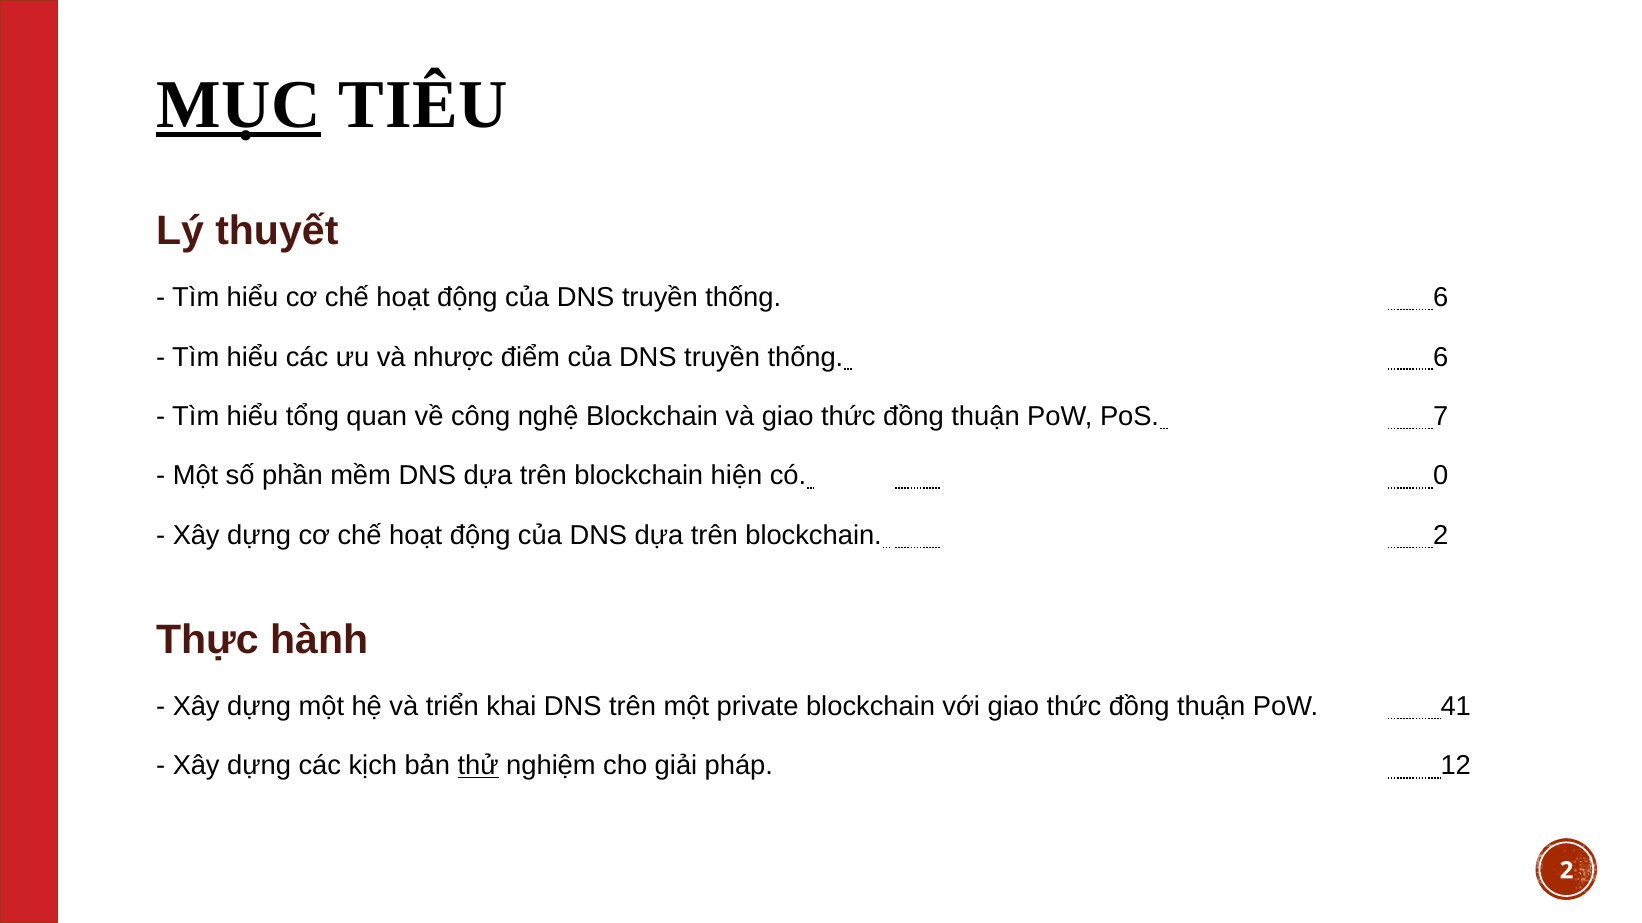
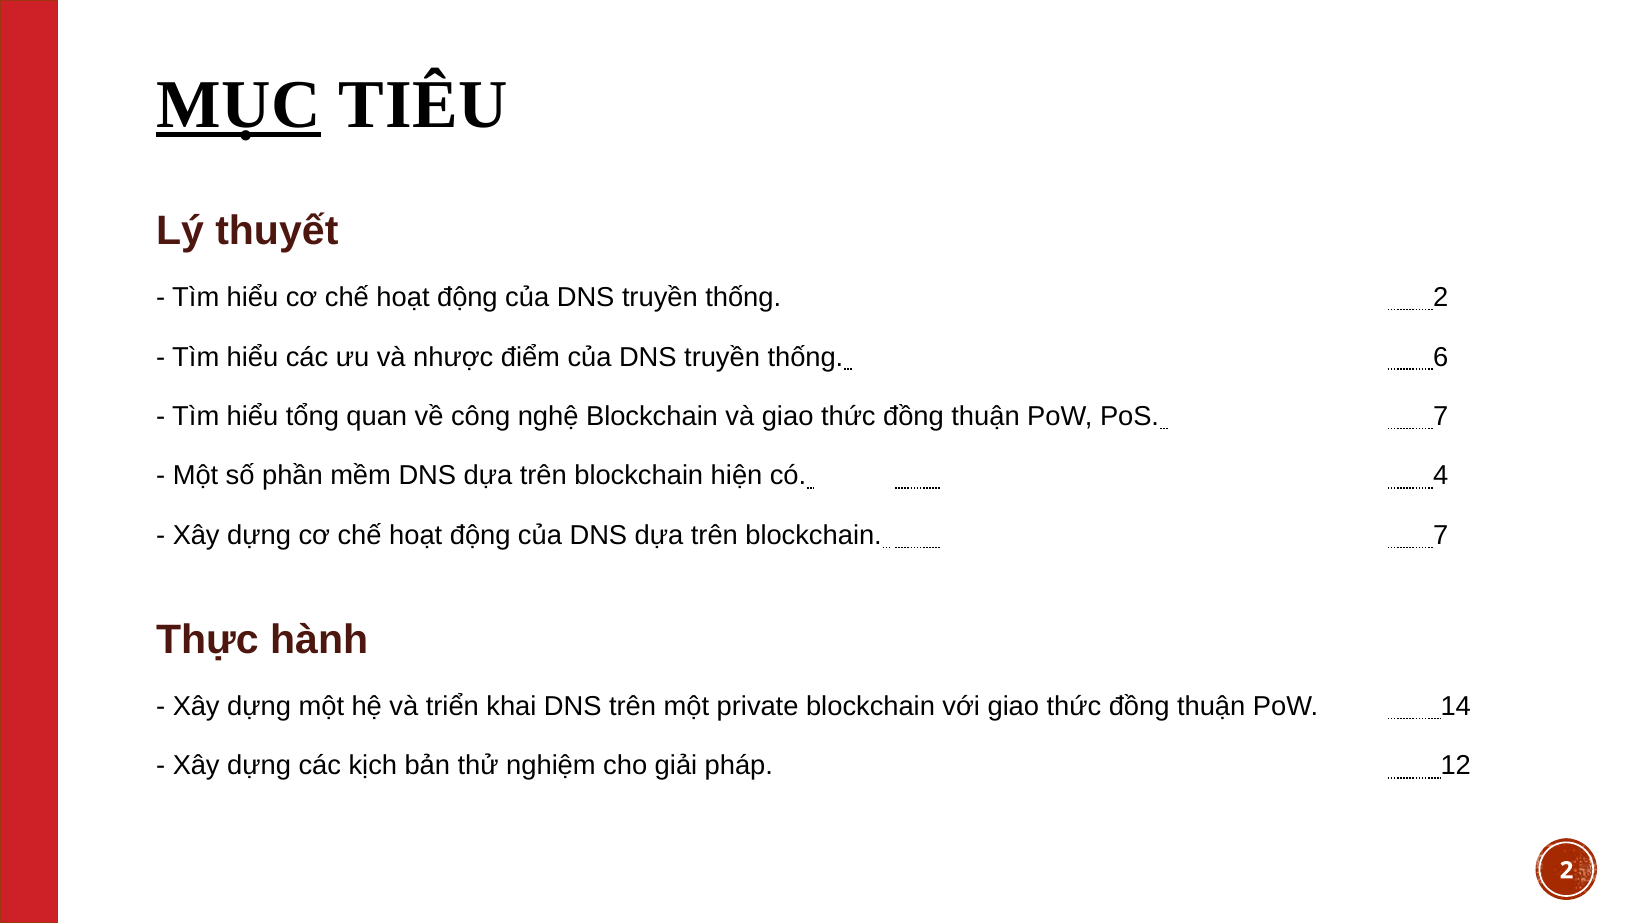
6 at (1441, 298): 6 -> 2
0: 0 -> 4
blockchain 2: 2 -> 7
41: 41 -> 14
thử underline: present -> none
